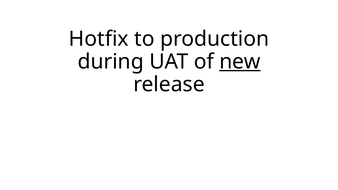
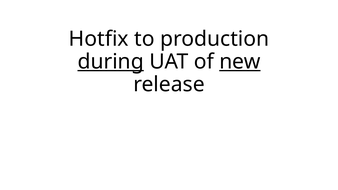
during underline: none -> present
